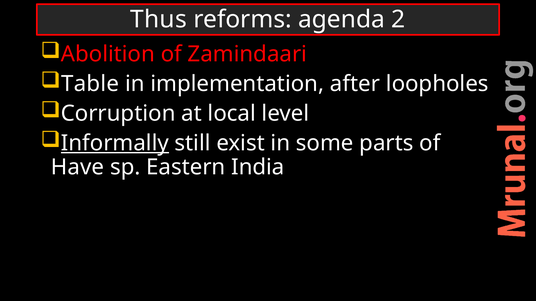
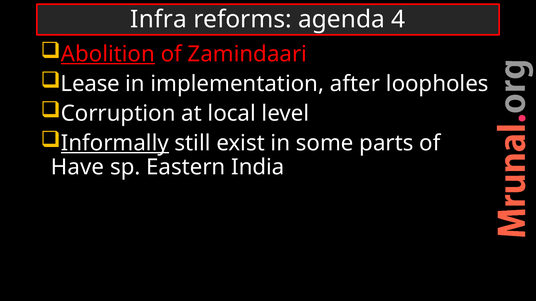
Thus: Thus -> Infra
2: 2 -> 4
Abolition underline: none -> present
Table: Table -> Lease
